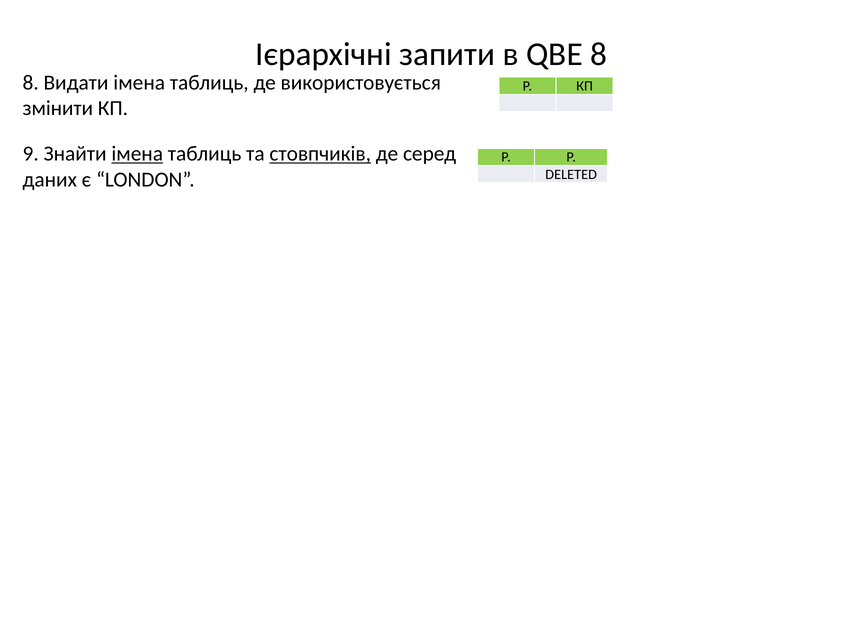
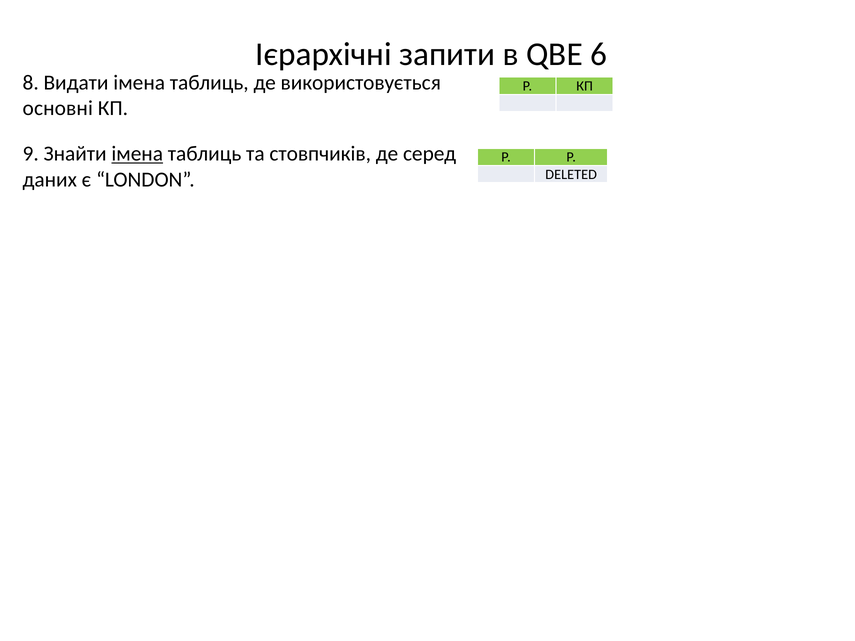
QBE 8: 8 -> 6
змінити: змінити -> основні
стовпчиків underline: present -> none
